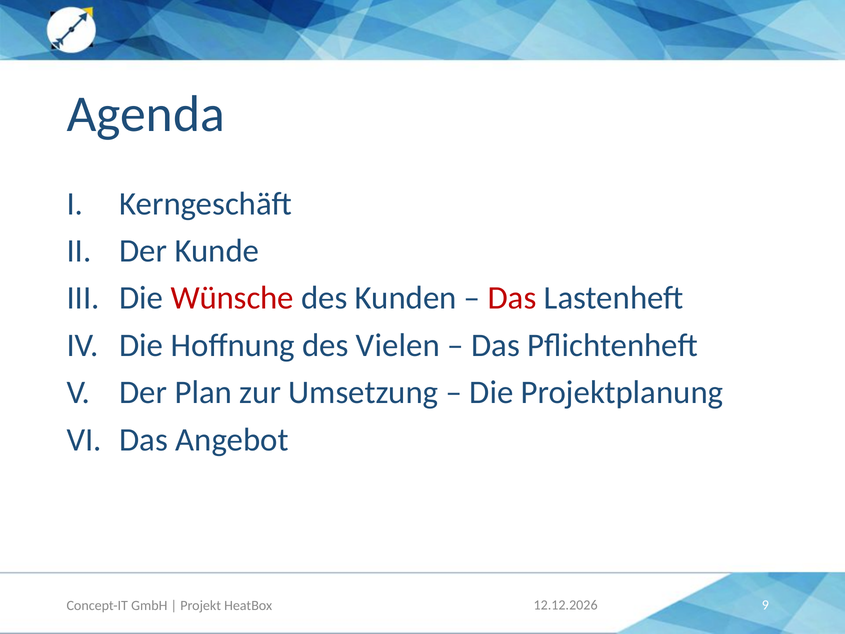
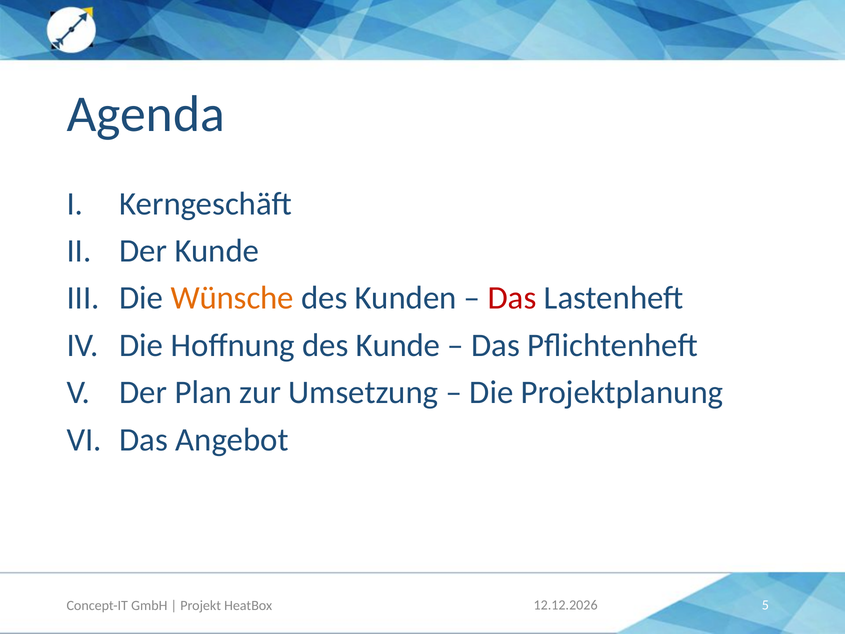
Wünsche colour: red -> orange
des Vielen: Vielen -> Kunde
9: 9 -> 5
